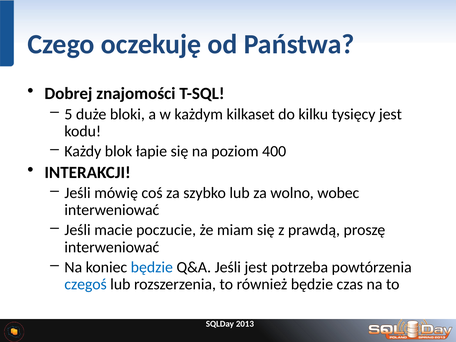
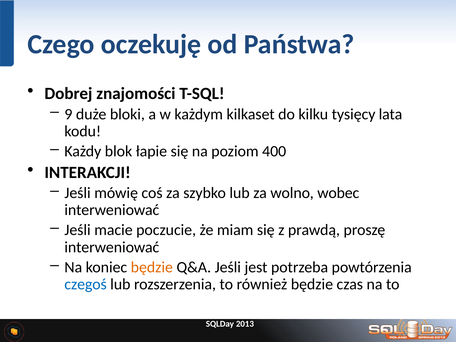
5: 5 -> 9
tysięcy jest: jest -> lata
będzie at (152, 267) colour: blue -> orange
